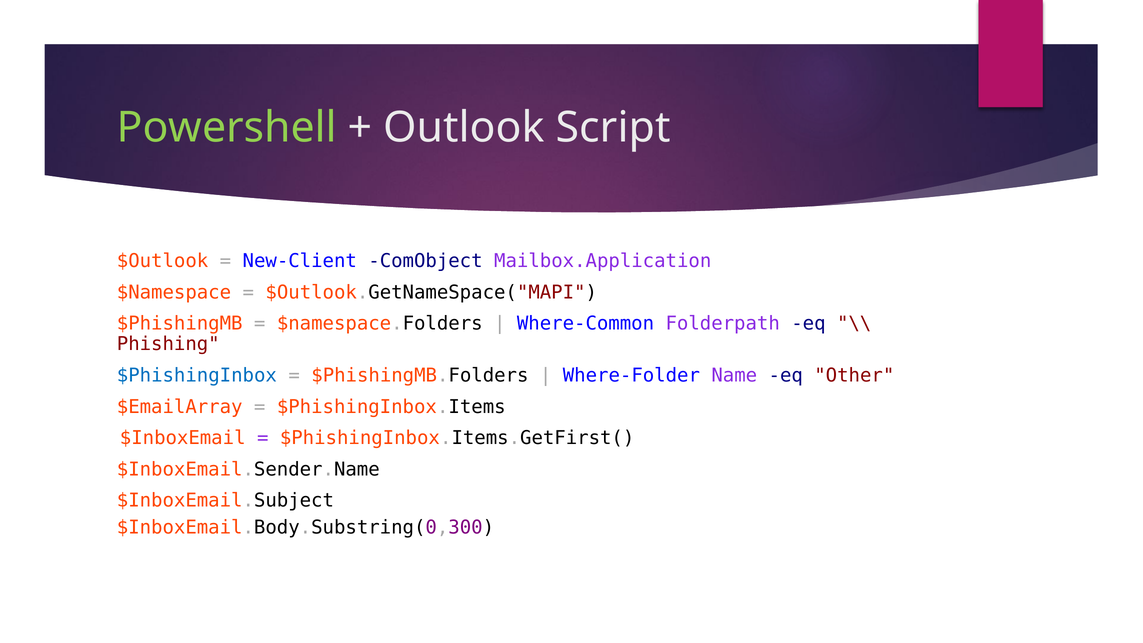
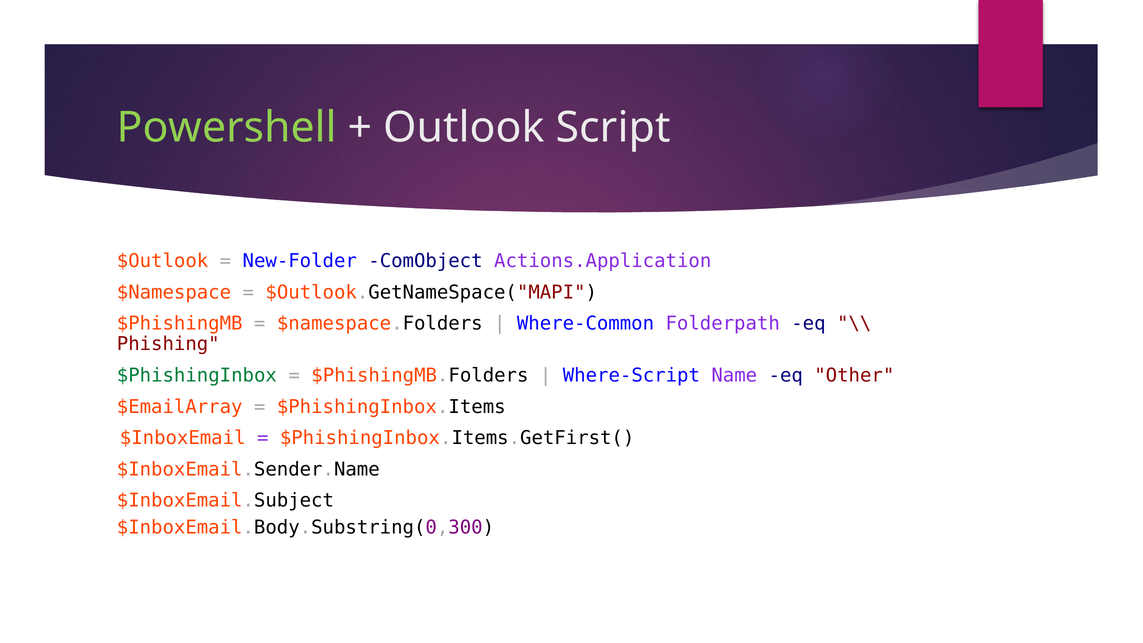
New-Client: New-Client -> New-Folder
Mailbox.Application: Mailbox.Application -> Actions.Application
$PhishingInbox colour: blue -> green
Where-Folder: Where-Folder -> Where-Script
